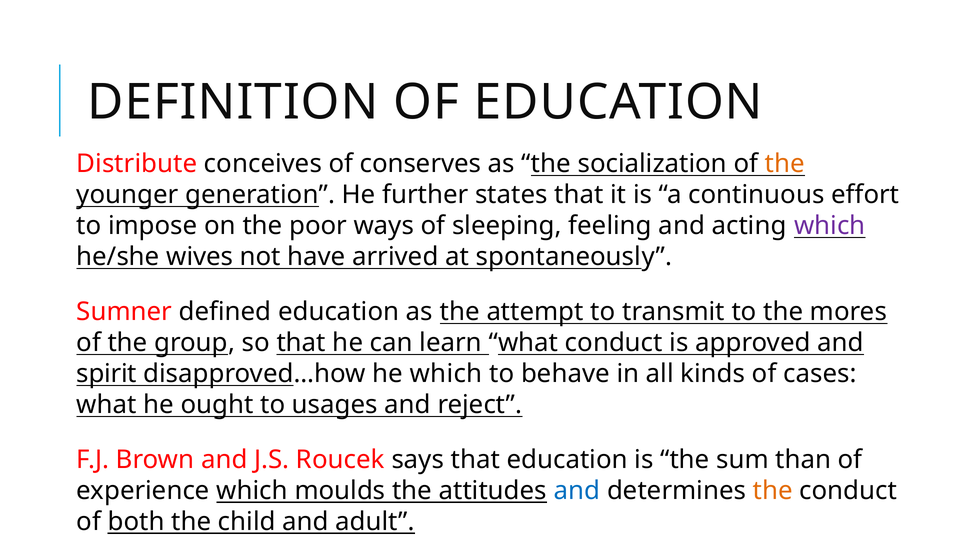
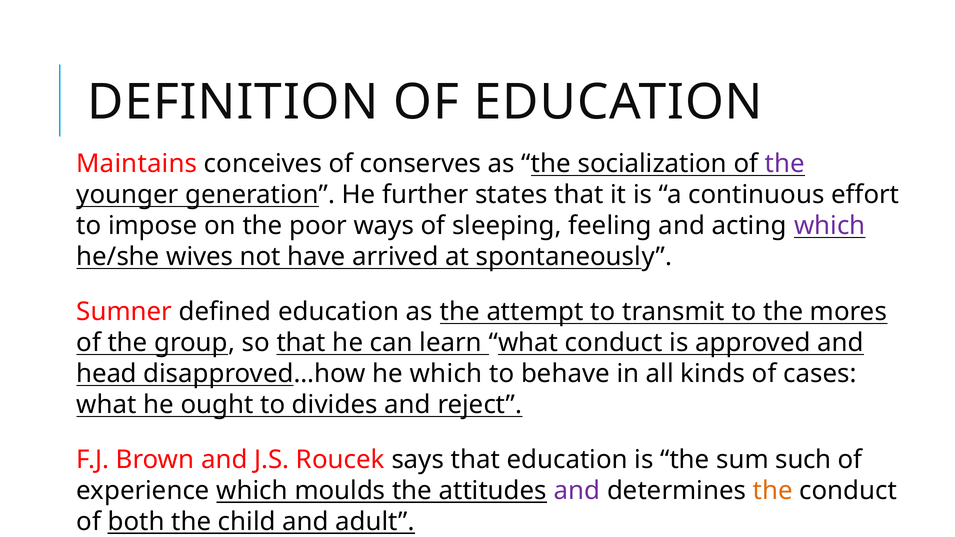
Distribute: Distribute -> Maintains
the at (785, 164) colour: orange -> purple
spirit: spirit -> head
usages: usages -> divides
than: than -> such
and at (577, 491) colour: blue -> purple
